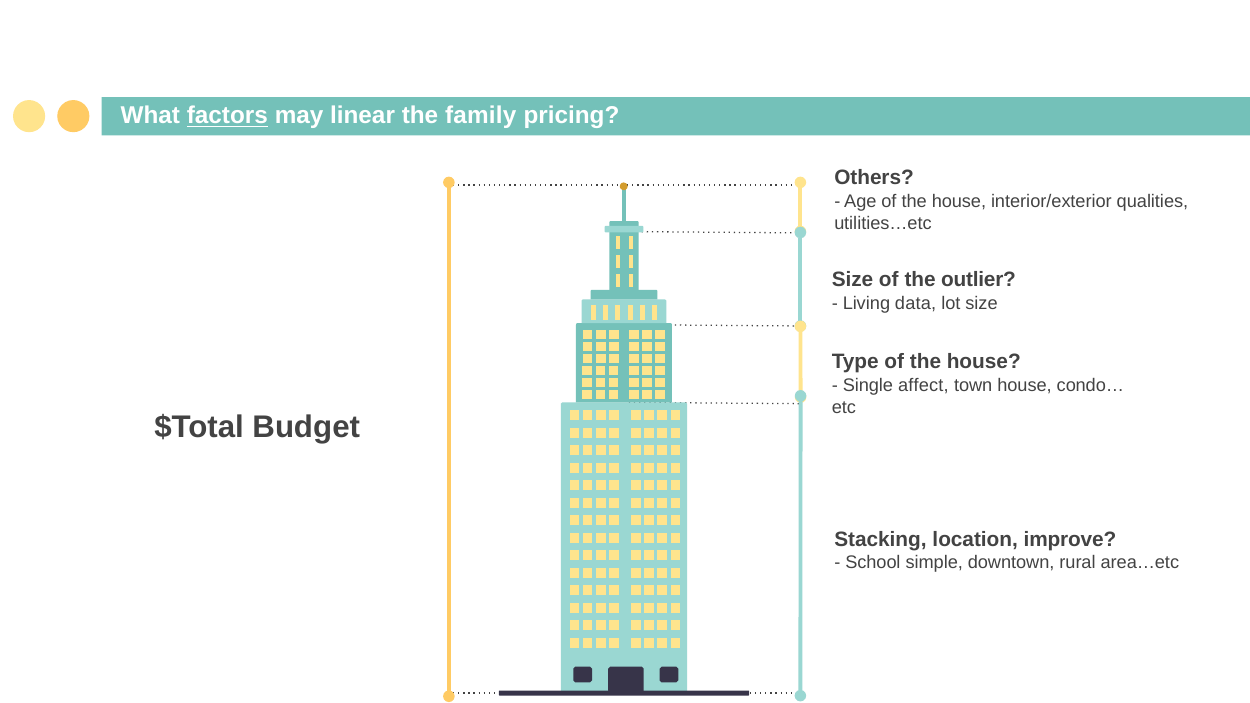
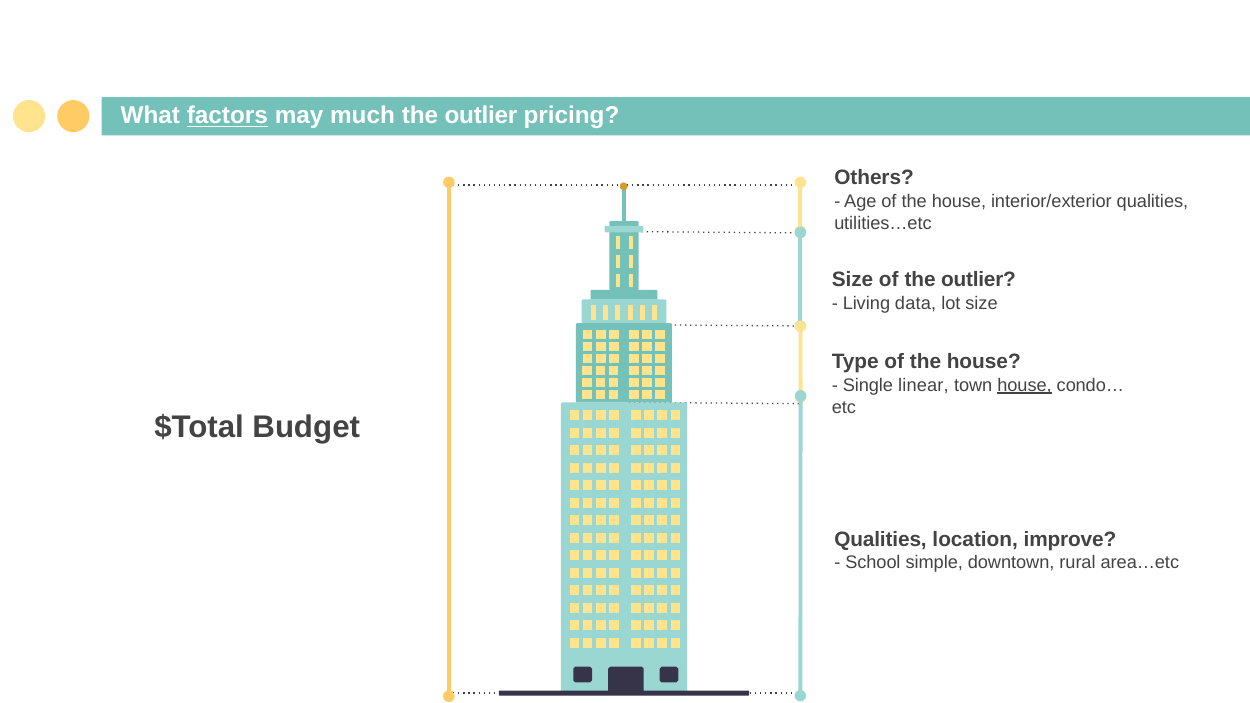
linear: linear -> much
family at (481, 116): family -> outlier
affect: affect -> linear
house at (1025, 385) underline: none -> present
Stacking at (880, 540): Stacking -> Qualities
